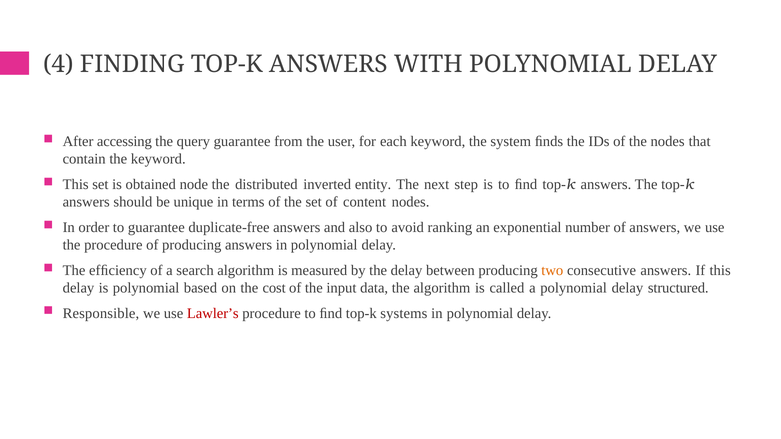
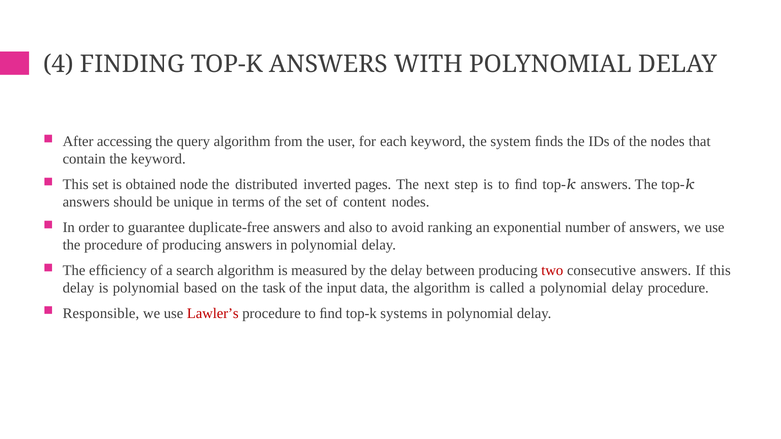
query guarantee: guarantee -> algorithm
entity: entity -> pages
two colour: orange -> red
cost: cost -> task
delay structured: structured -> procedure
